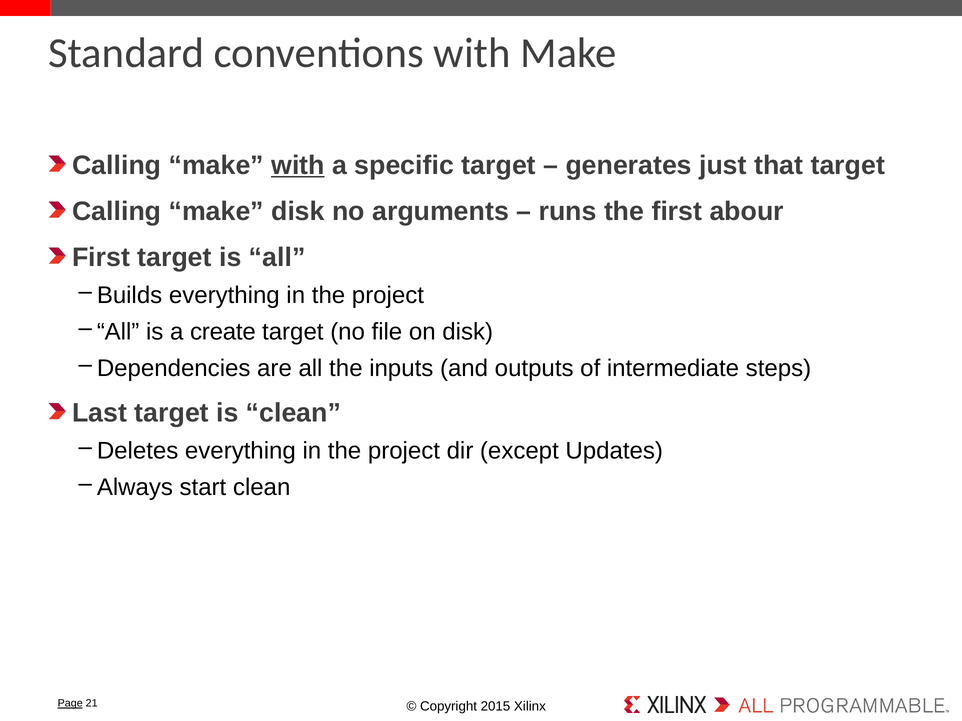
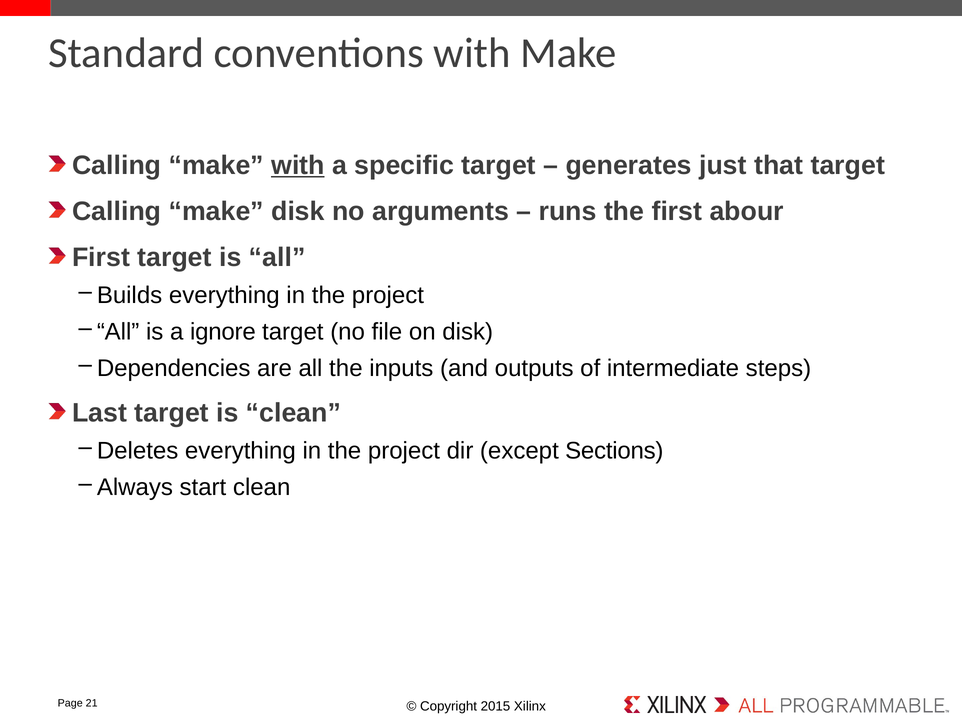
create: create -> ignore
Updates: Updates -> Sections
Page underline: present -> none
